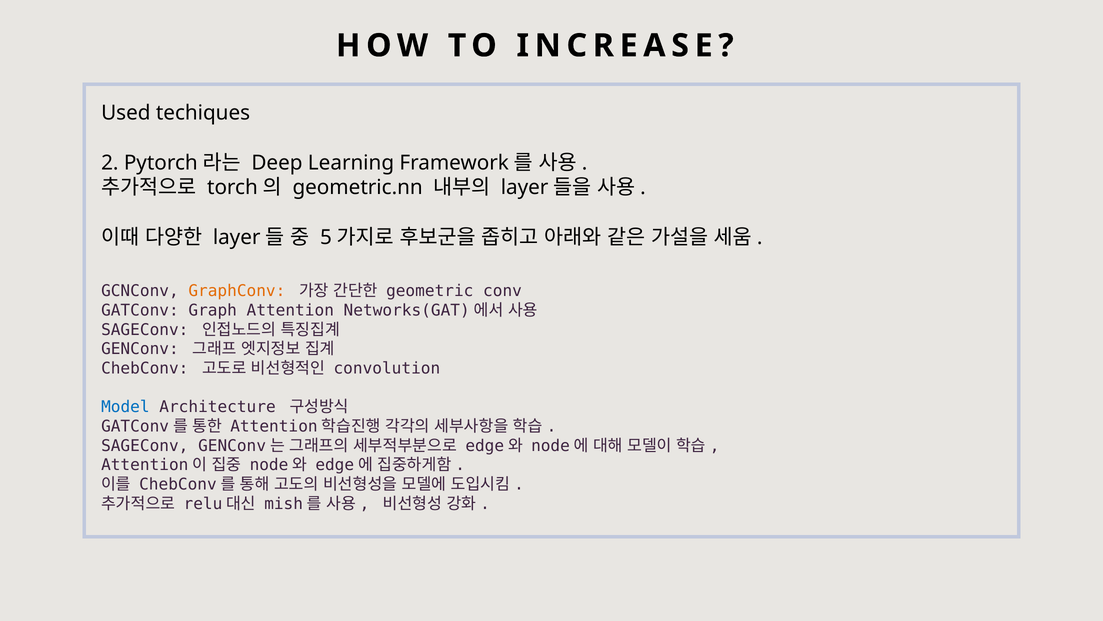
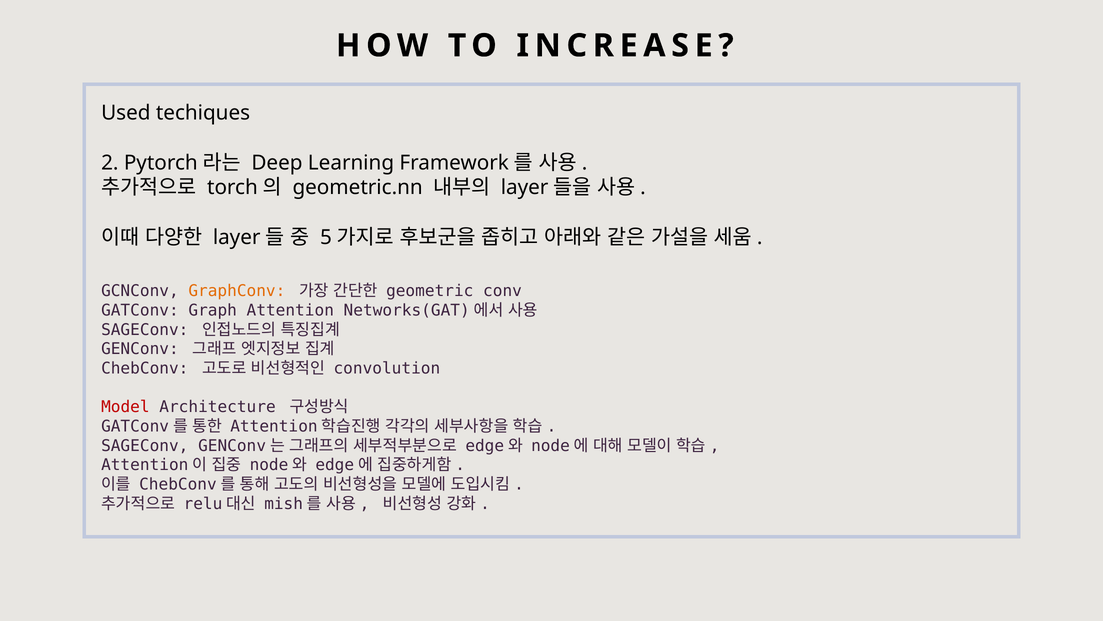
Model colour: blue -> red
